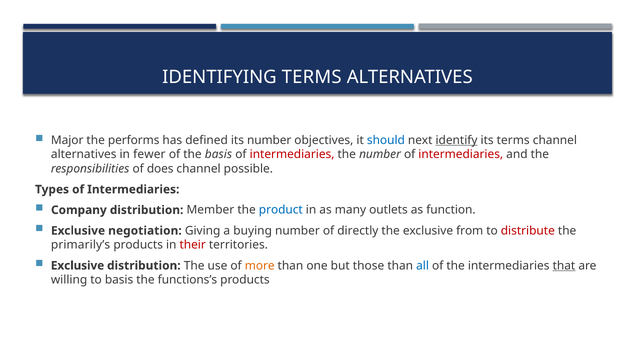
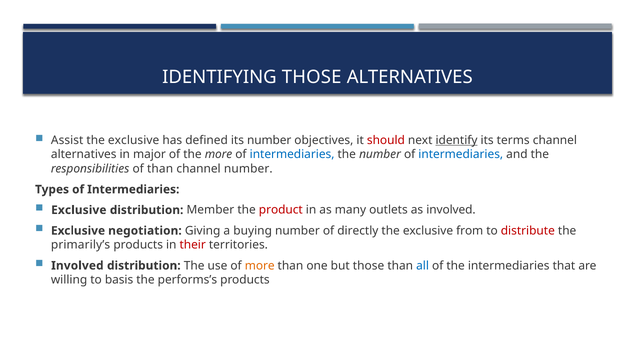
IDENTIFYING TERMS: TERMS -> THOSE
Major: Major -> Assist
performs at (134, 140): performs -> exclusive
should colour: blue -> red
fewer: fewer -> major
the basis: basis -> more
intermediaries at (292, 155) colour: red -> blue
intermediaries at (461, 155) colour: red -> blue
of does: does -> than
channel possible: possible -> number
Company at (79, 210): Company -> Exclusive
product colour: blue -> red
as function: function -> involved
Exclusive at (78, 266): Exclusive -> Involved
that underline: present -> none
functions’s: functions’s -> performs’s
